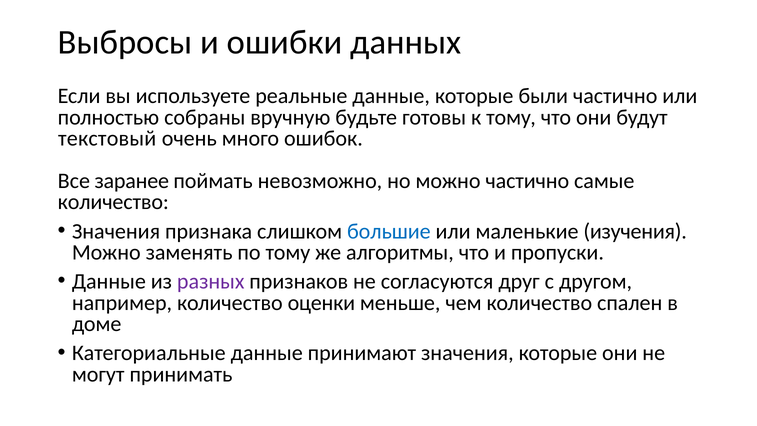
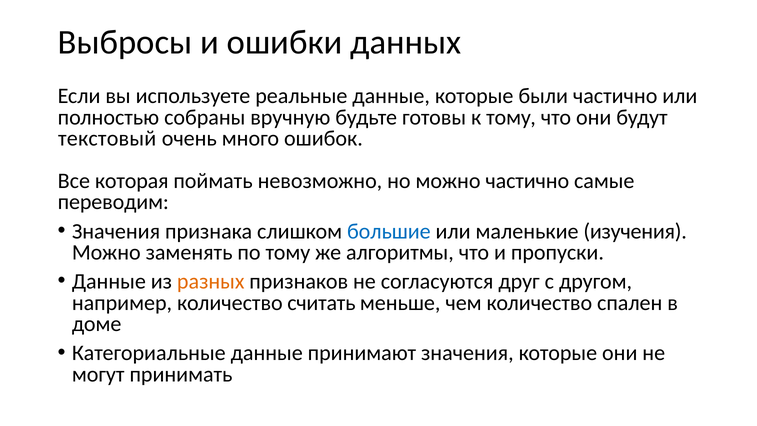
заранее: заранее -> которая
количество at (113, 202): количество -> переводим
разных colour: purple -> orange
оценки: оценки -> считать
